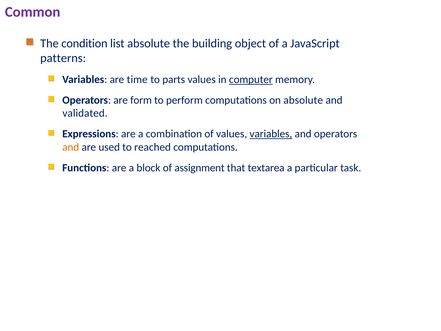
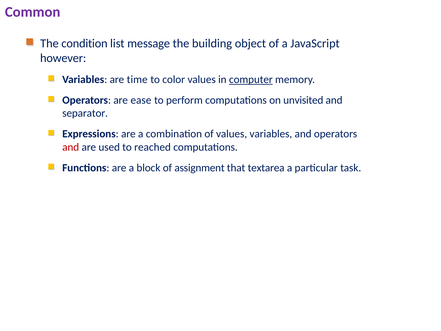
list absolute: absolute -> message
patterns: patterns -> however
parts: parts -> color
form: form -> ease
on absolute: absolute -> unvisited
validated: validated -> separator
variables at (271, 134) underline: present -> none
and at (71, 147) colour: orange -> red
